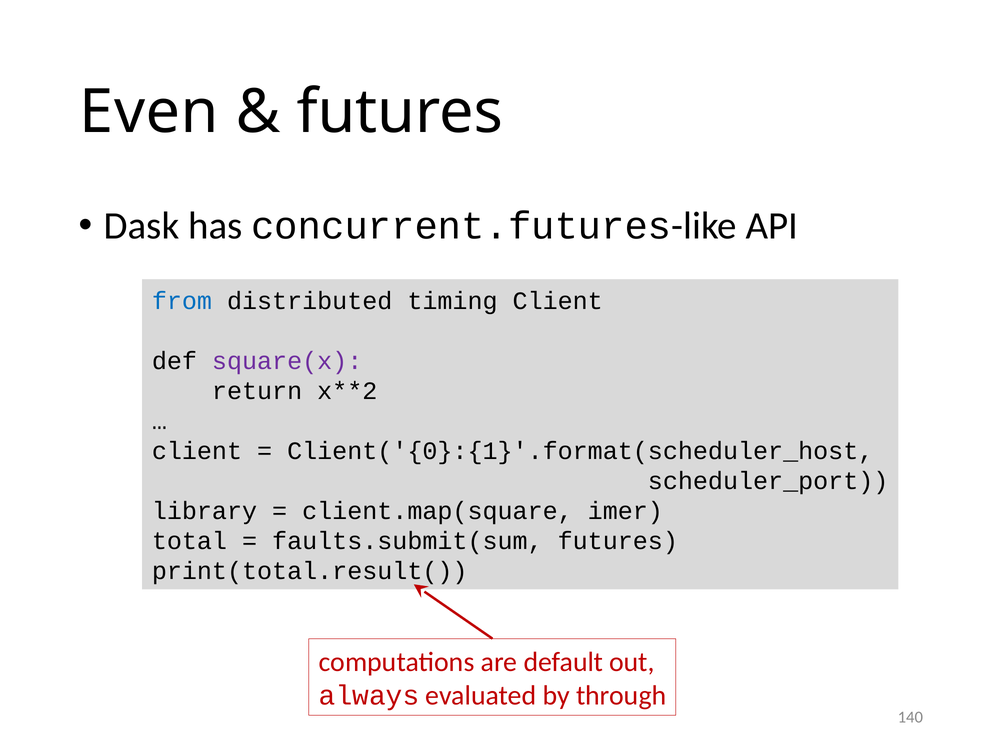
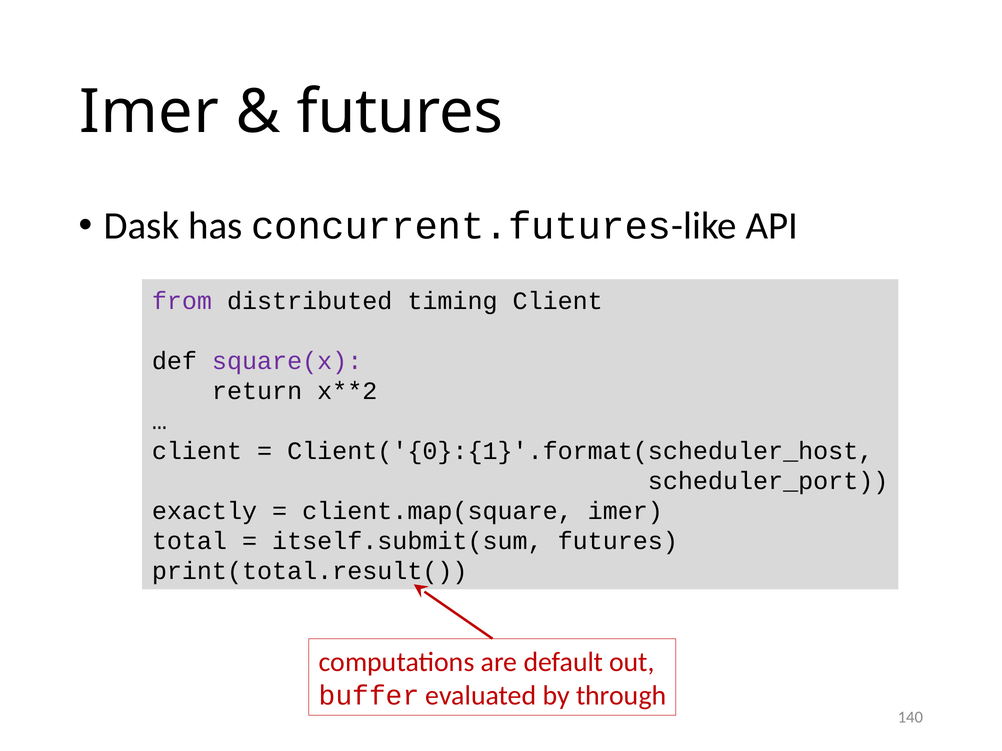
Even at (149, 112): Even -> Imer
from colour: blue -> purple
library: library -> exactly
faults.submit(sum: faults.submit(sum -> itself.submit(sum
always: always -> buffer
